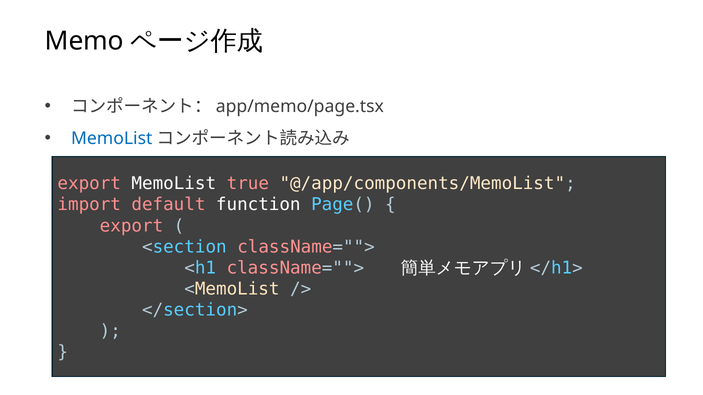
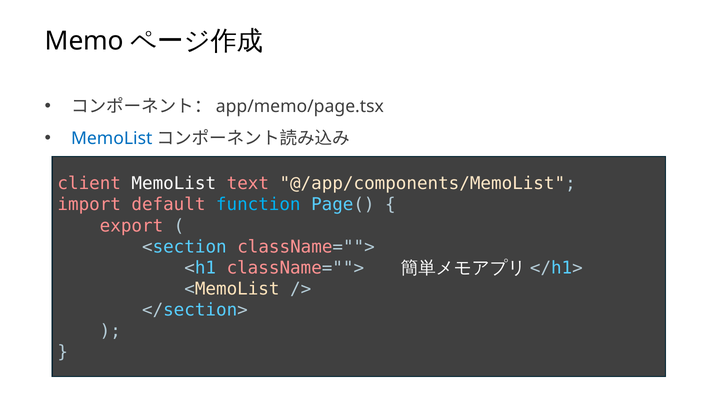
export at (89, 184): export -> client
true: true -> text
function colour: white -> light blue
